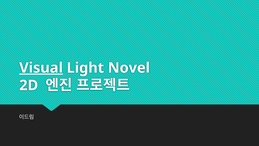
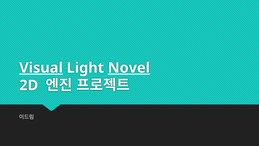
Novel underline: none -> present
